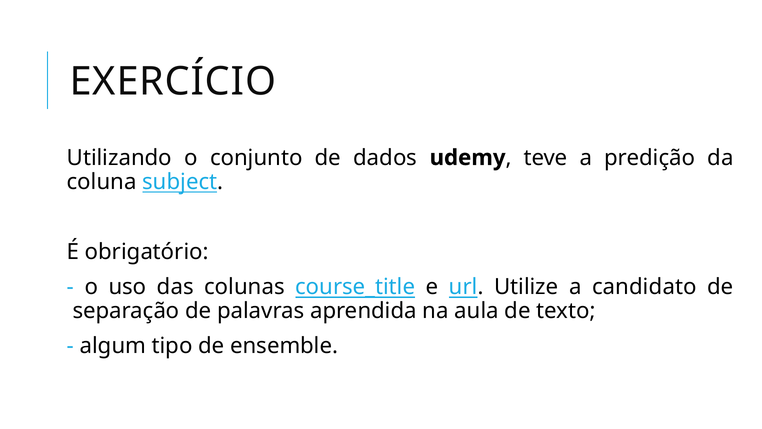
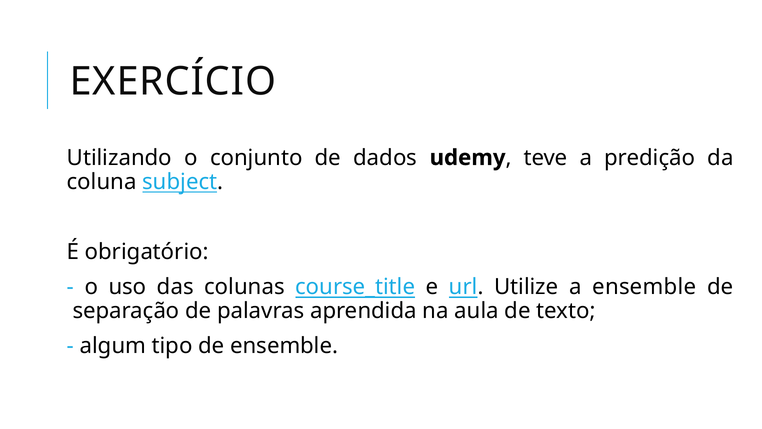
a candidato: candidato -> ensemble
